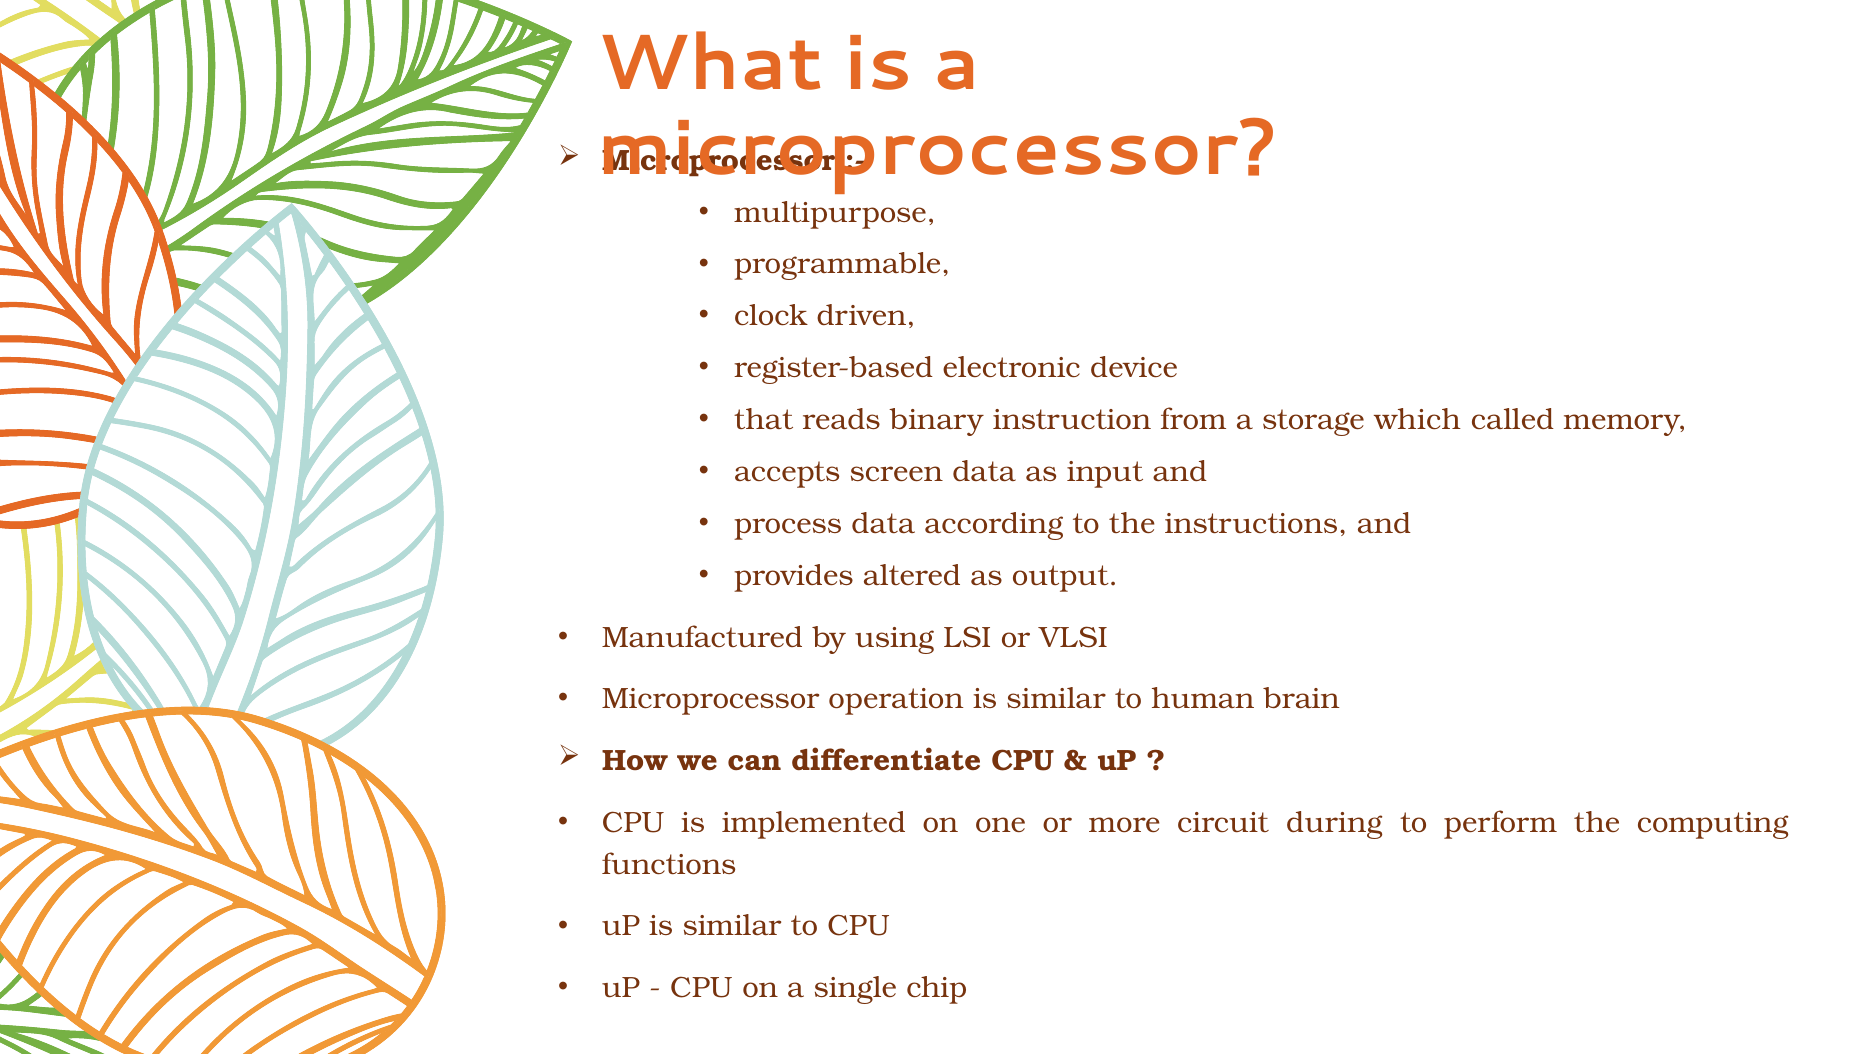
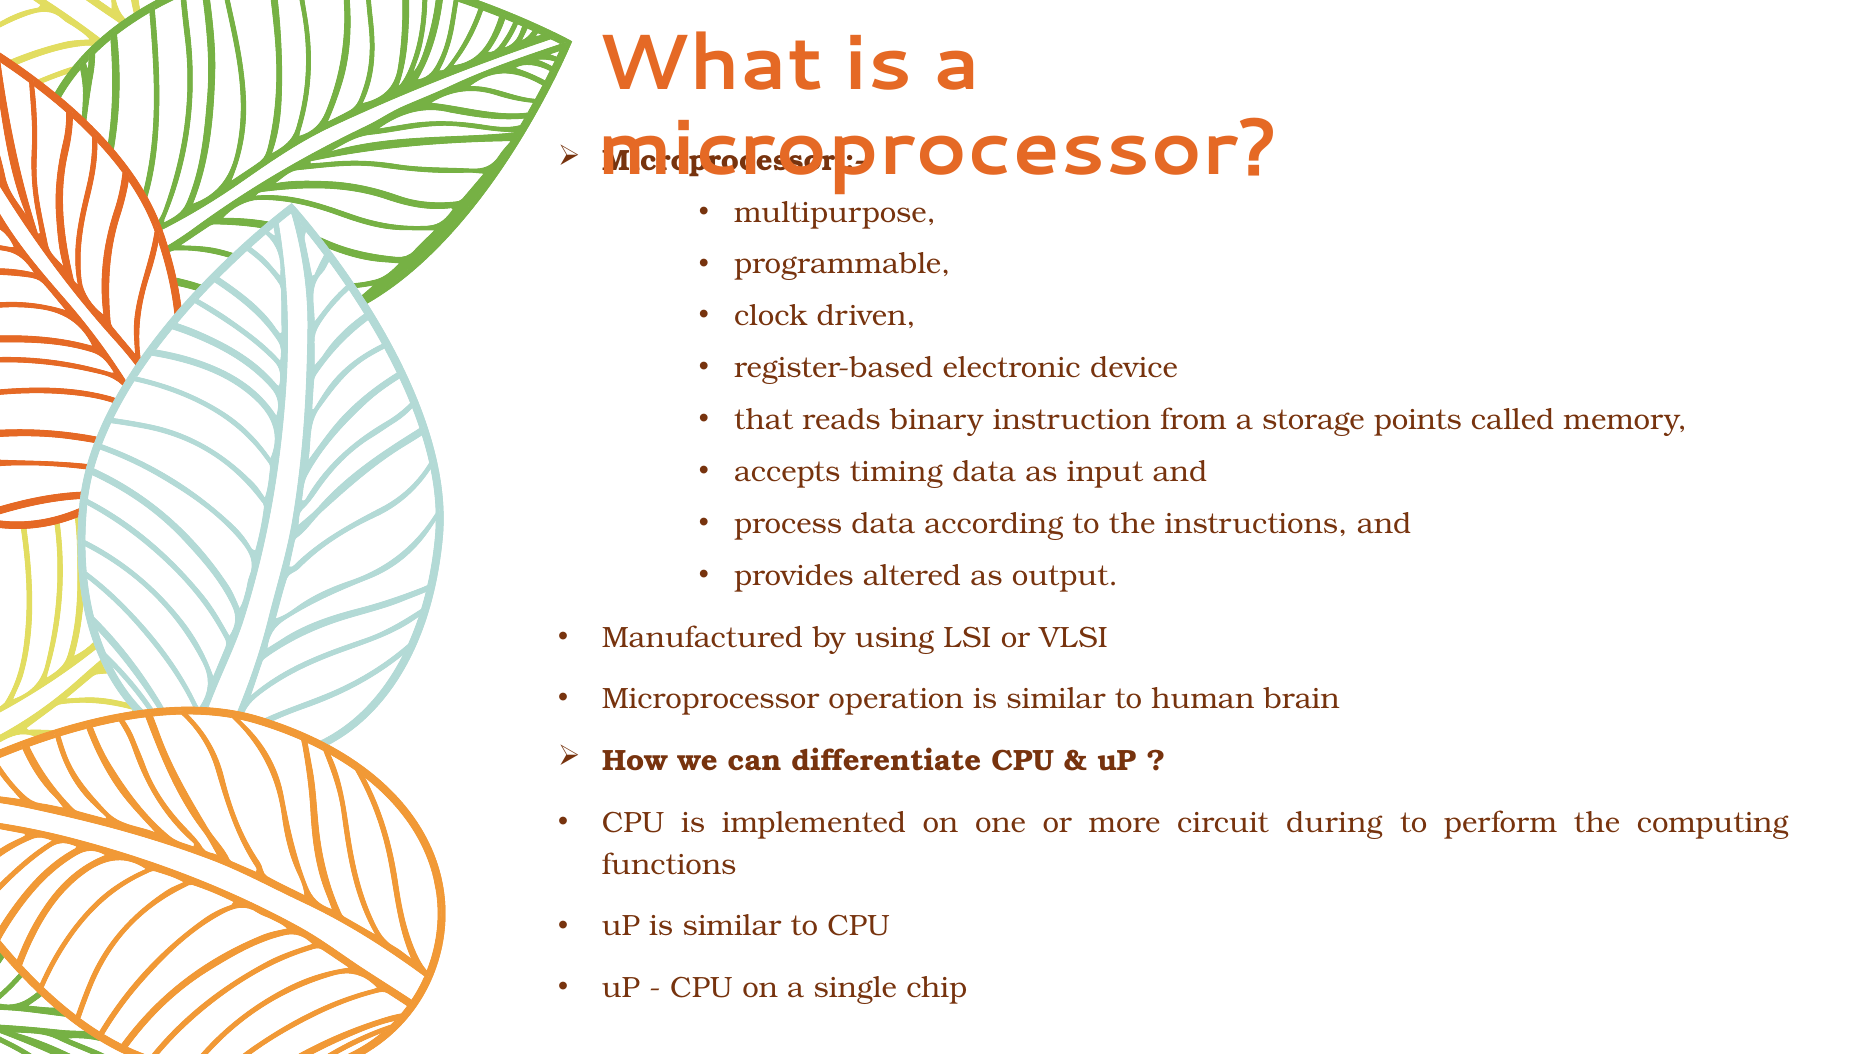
which: which -> points
screen: screen -> timing
